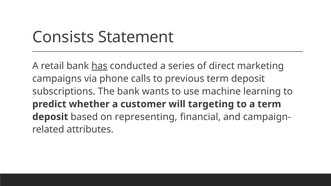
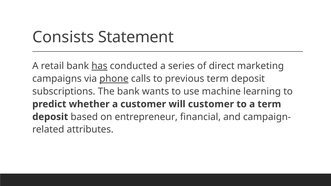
phone underline: none -> present
will targeting: targeting -> customer
representing: representing -> entrepreneur
